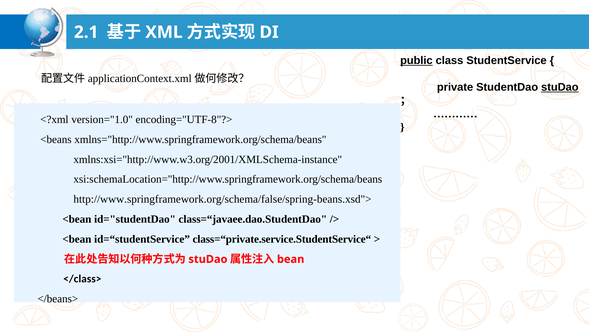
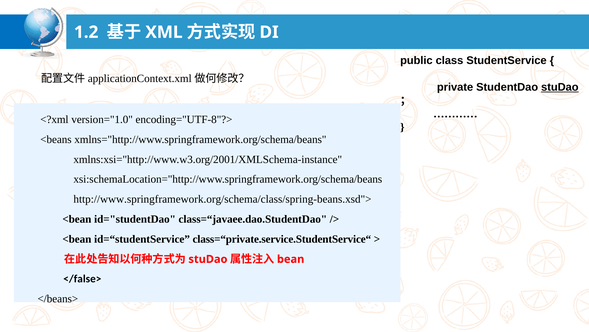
2.1: 2.1 -> 1.2
public underline: present -> none
http://www.springframework.org/schema/false/spring-beans.xsd">: http://www.springframework.org/schema/false/spring-beans.xsd"> -> http://www.springframework.org/schema/class/spring-beans.xsd">
</class>: </class> -> </false>
